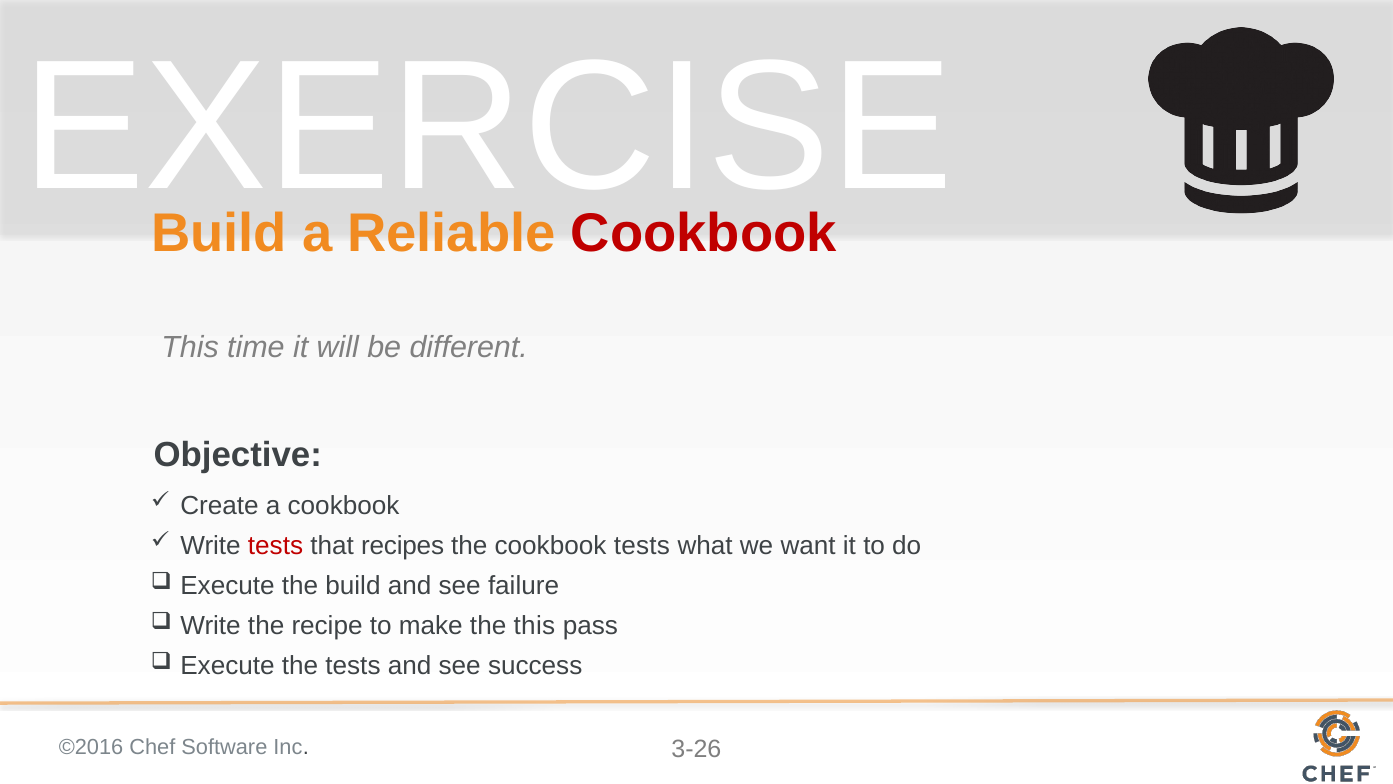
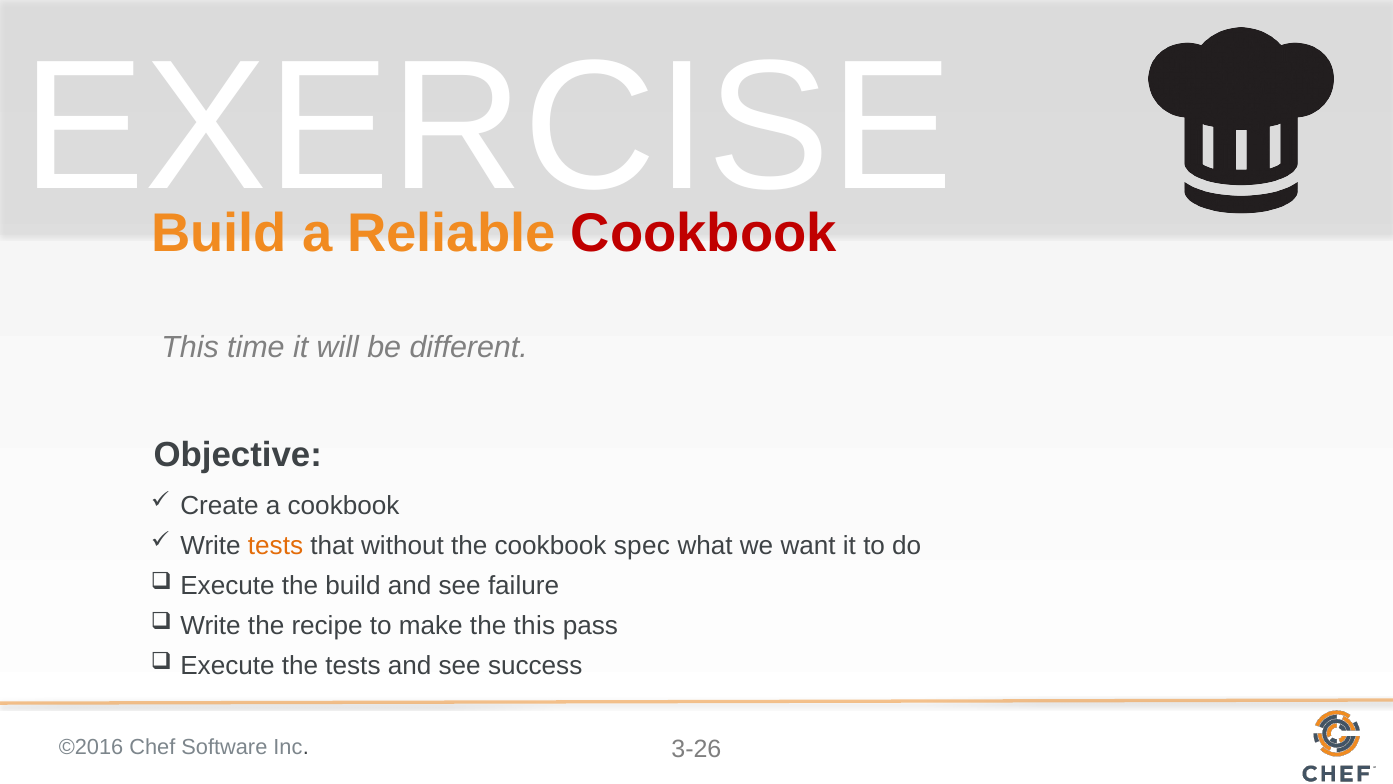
tests at (276, 546) colour: red -> orange
recipes: recipes -> without
cookbook tests: tests -> spec
